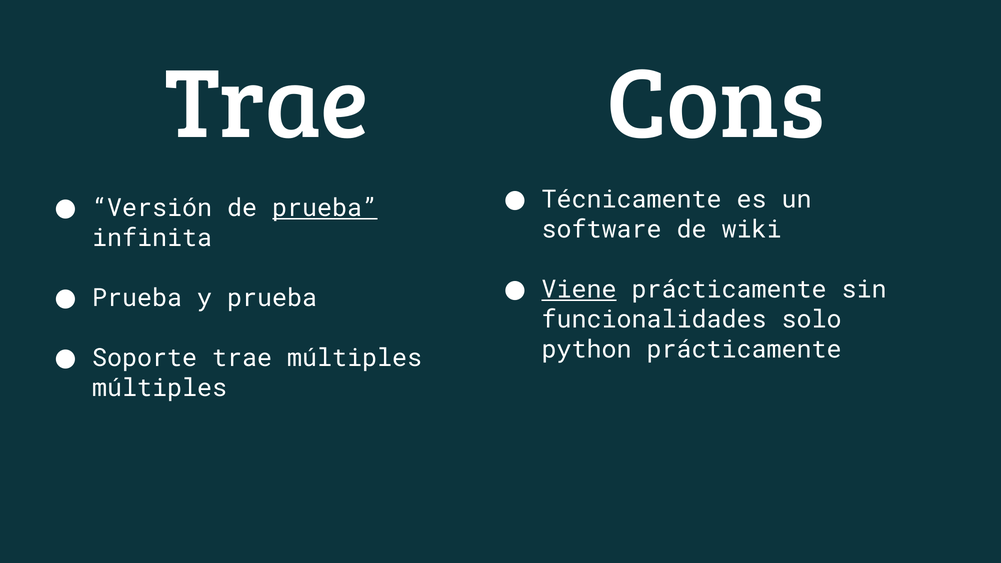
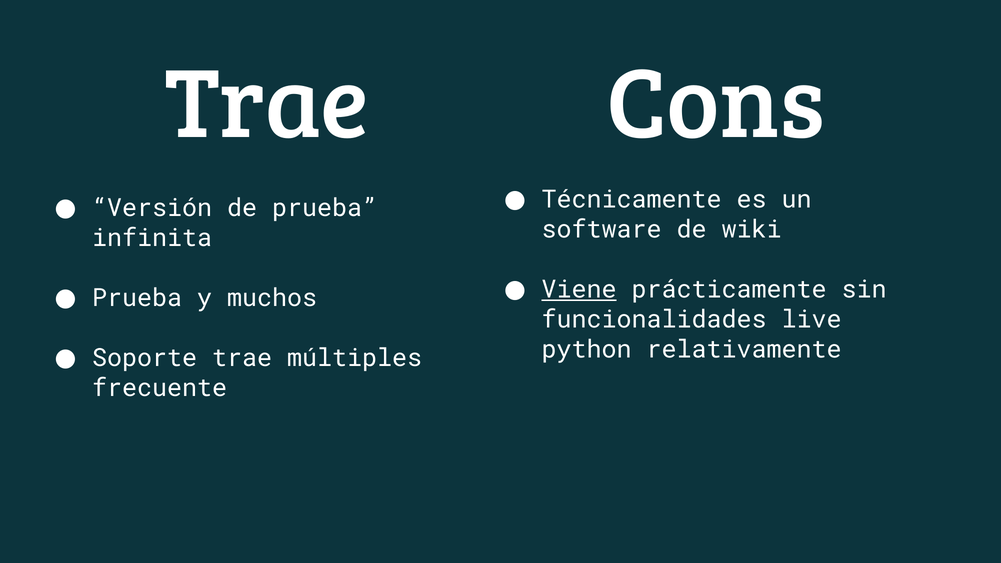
prueba at (325, 208) underline: present -> none
y prueba: prueba -> muchos
solo: solo -> live
python prácticamente: prácticamente -> relativamente
múltiples at (160, 388): múltiples -> frecuente
